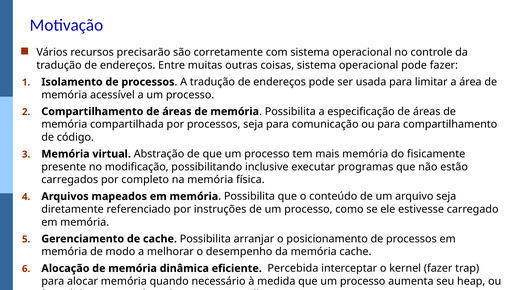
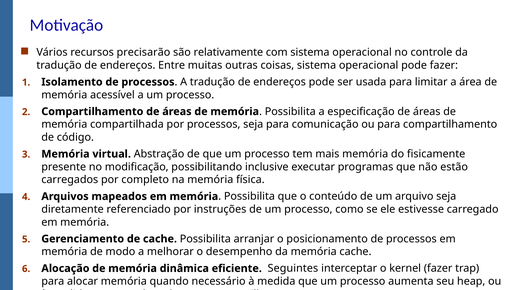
corretamente: corretamente -> relativamente
Percebida: Percebida -> Seguintes
